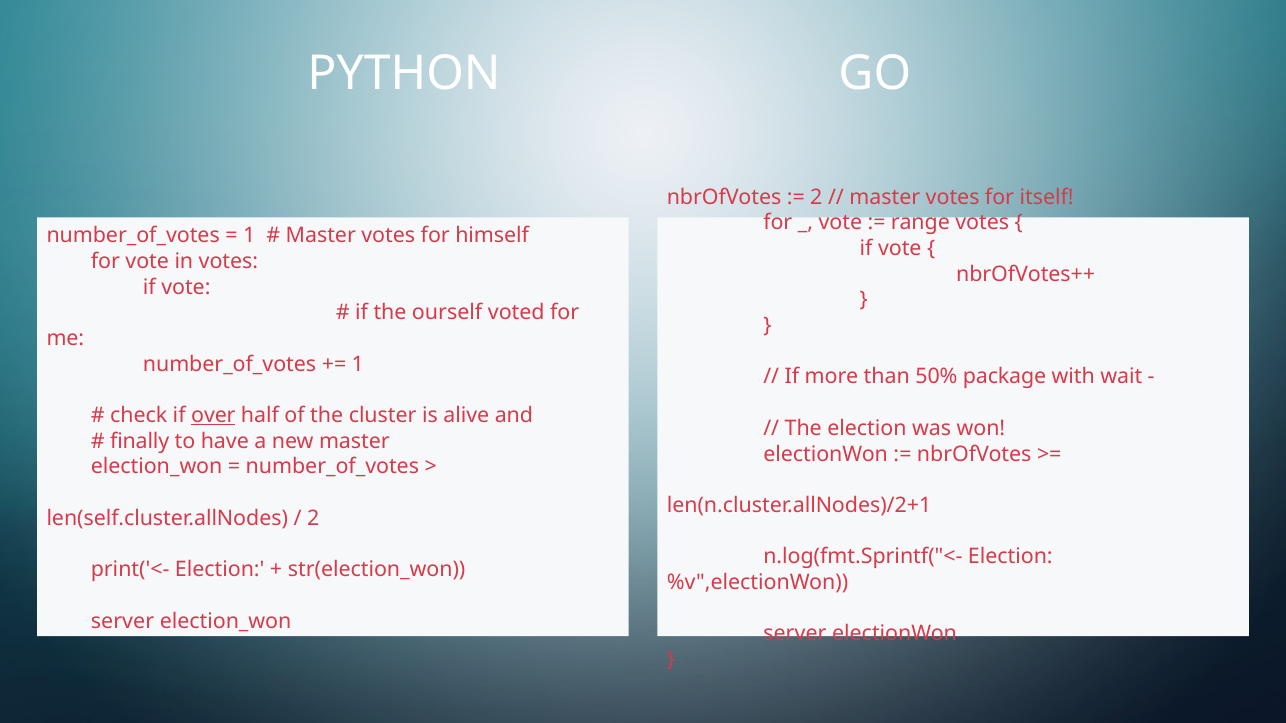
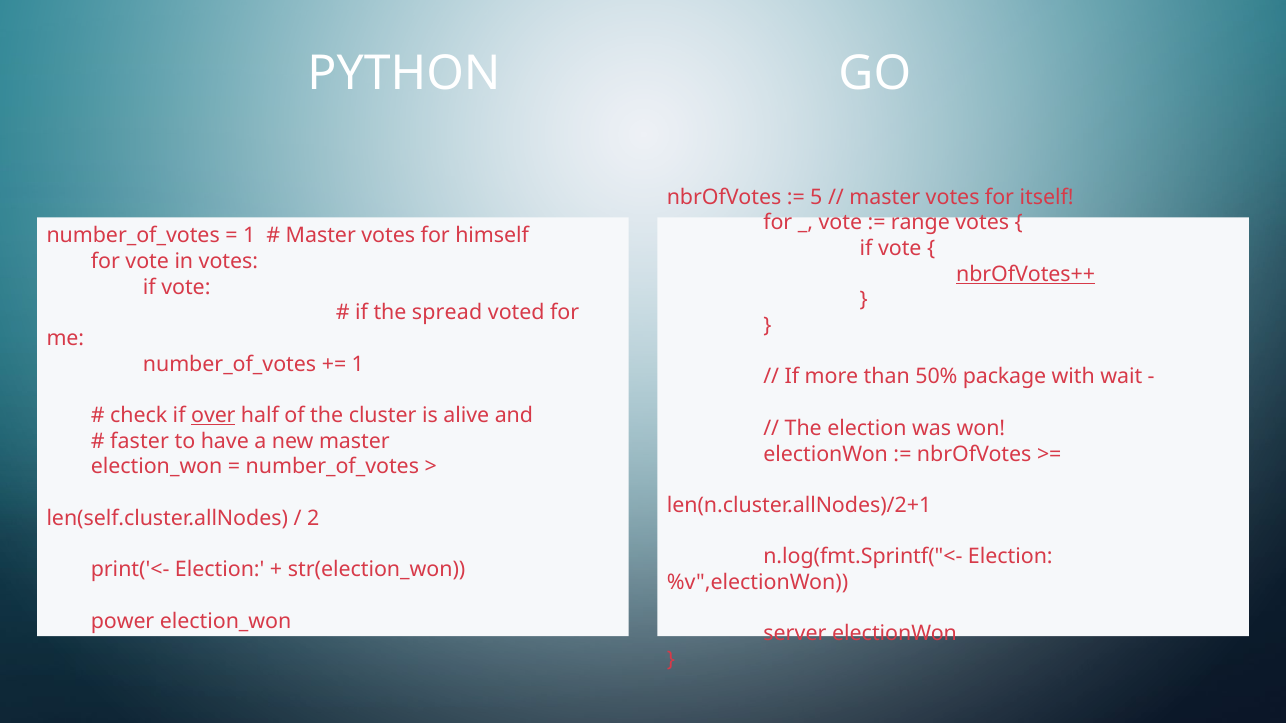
2 at (816, 197): 2 -> 5
nbrOfVotes++ underline: none -> present
ourself: ourself -> spread
finally: finally -> faster
server at (123, 621): server -> power
